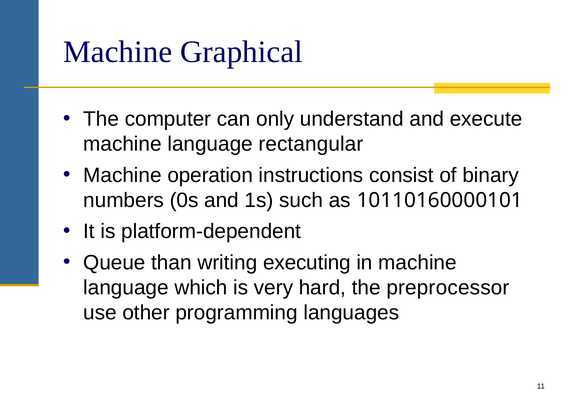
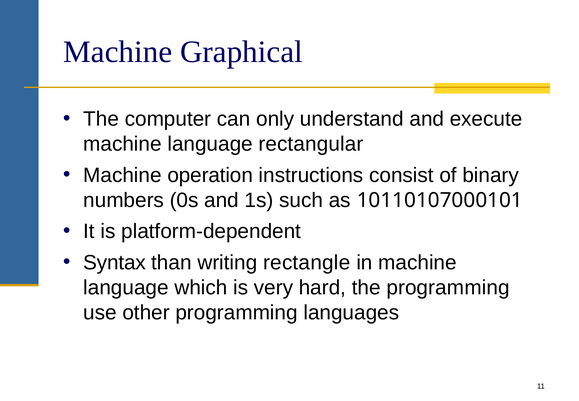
10110160000101: 10110160000101 -> 10110107000101
Queue: Queue -> Syntax
executing: executing -> rectangle
the preprocessor: preprocessor -> programming
